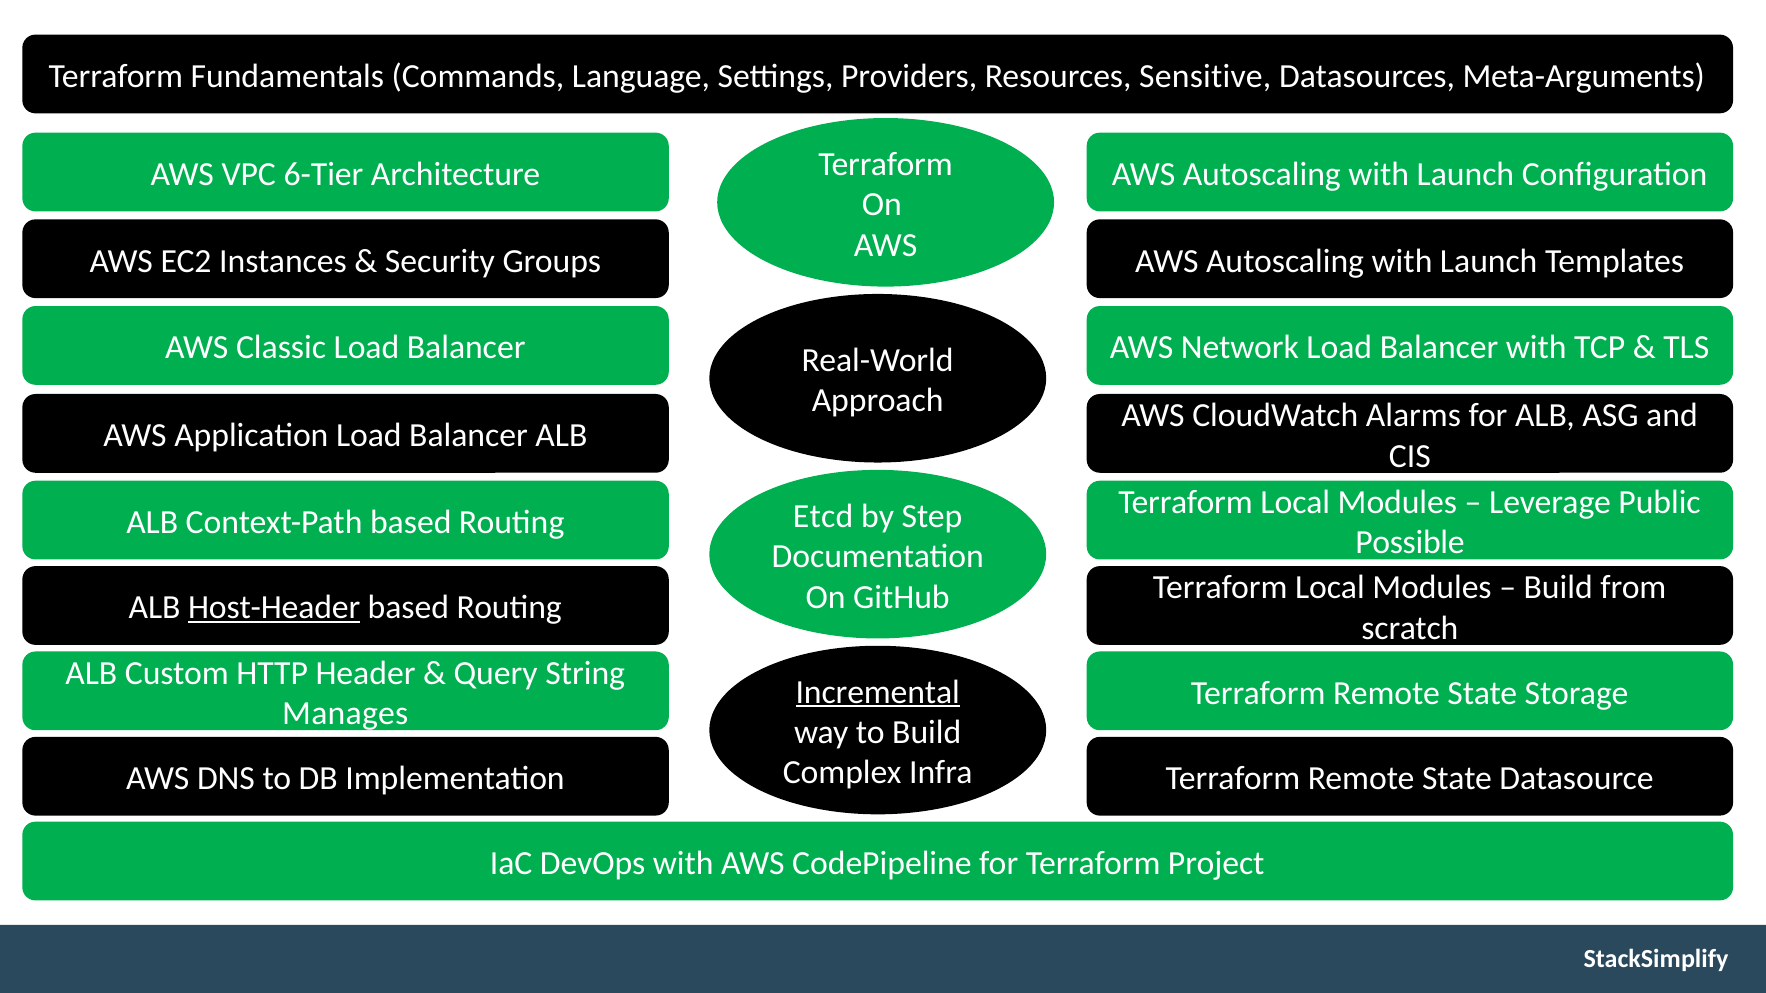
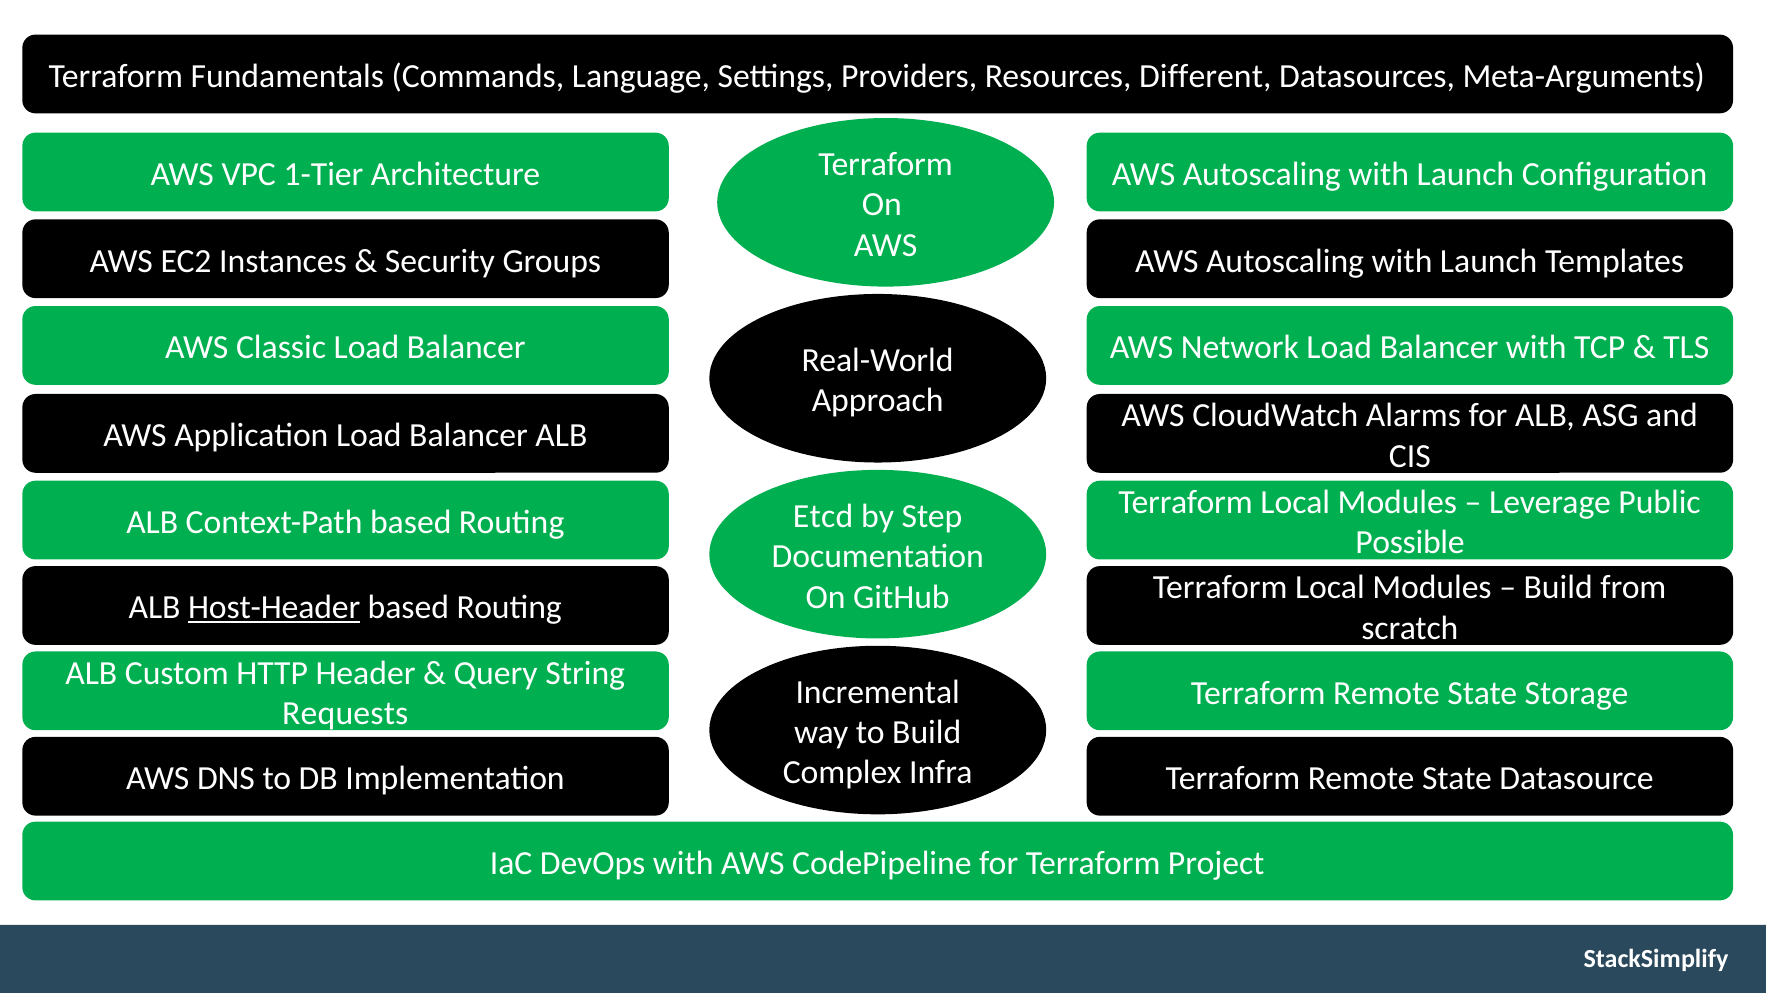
Sensitive: Sensitive -> Different
6-Tier: 6-Tier -> 1-Tier
Incremental underline: present -> none
Manages: Manages -> Requests
